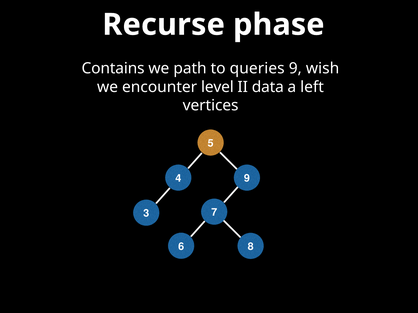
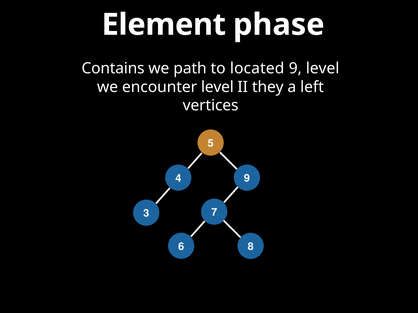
Recurse: Recurse -> Element
queries: queries -> located
9 wish: wish -> level
data: data -> they
